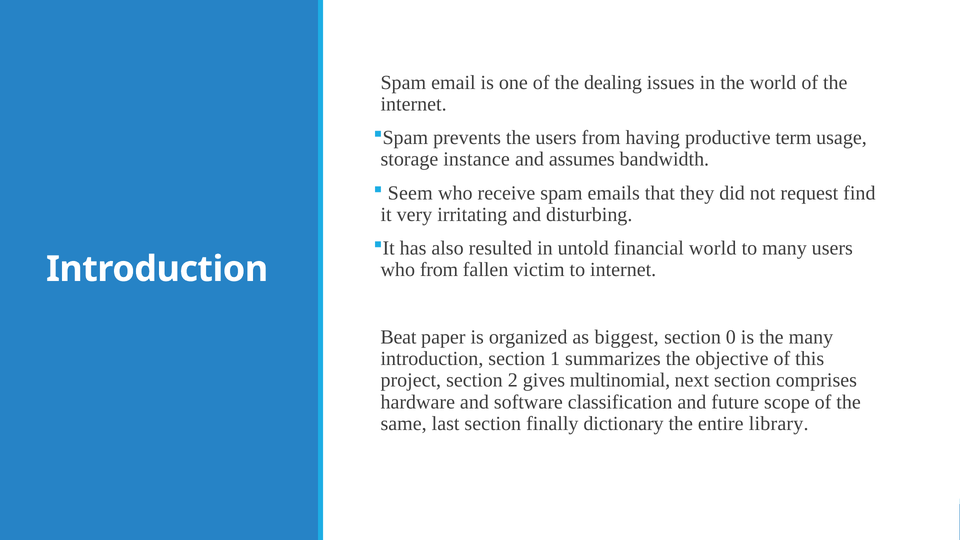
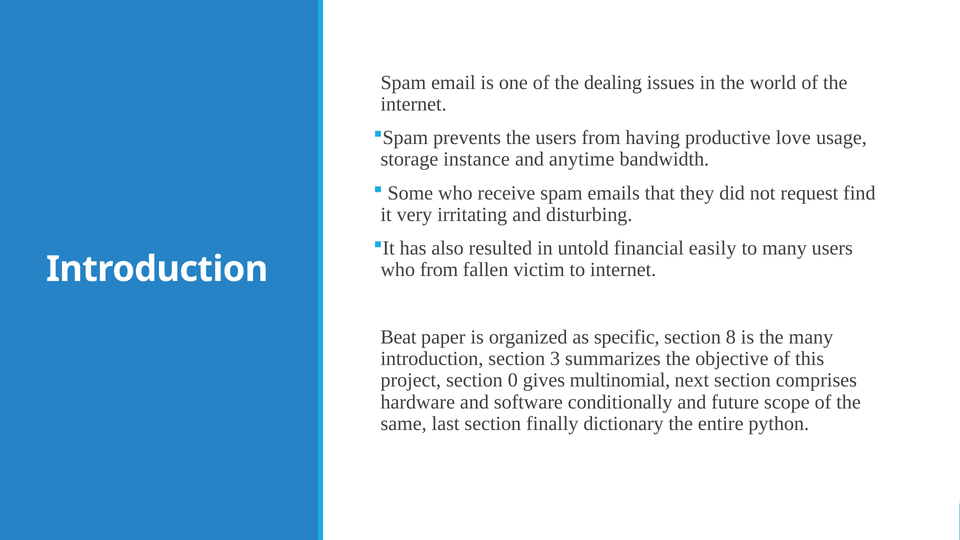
term: term -> love
assumes: assumes -> anytime
Seem: Seem -> Some
financial world: world -> easily
biggest: biggest -> specific
0: 0 -> 8
1: 1 -> 3
2: 2 -> 0
classification: classification -> conditionally
library: library -> python
